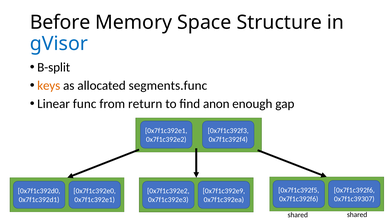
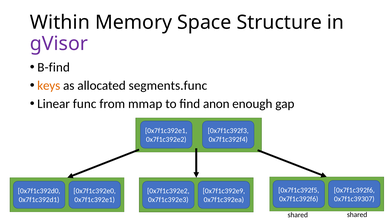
Before: Before -> Within
gVisor colour: blue -> purple
B-split: B-split -> B-find
return: return -> mmap
